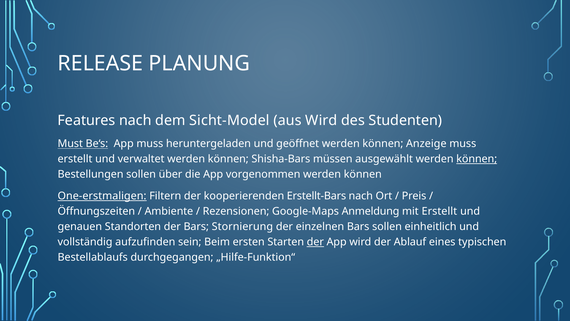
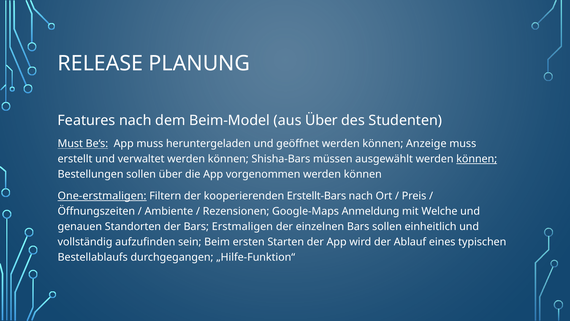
Sicht-Model: Sicht-Model -> Beim-Model
aus Wird: Wird -> Über
mit Erstellt: Erstellt -> Welche
Stornierung: Stornierung -> Erstmaligen
der at (315, 242) underline: present -> none
